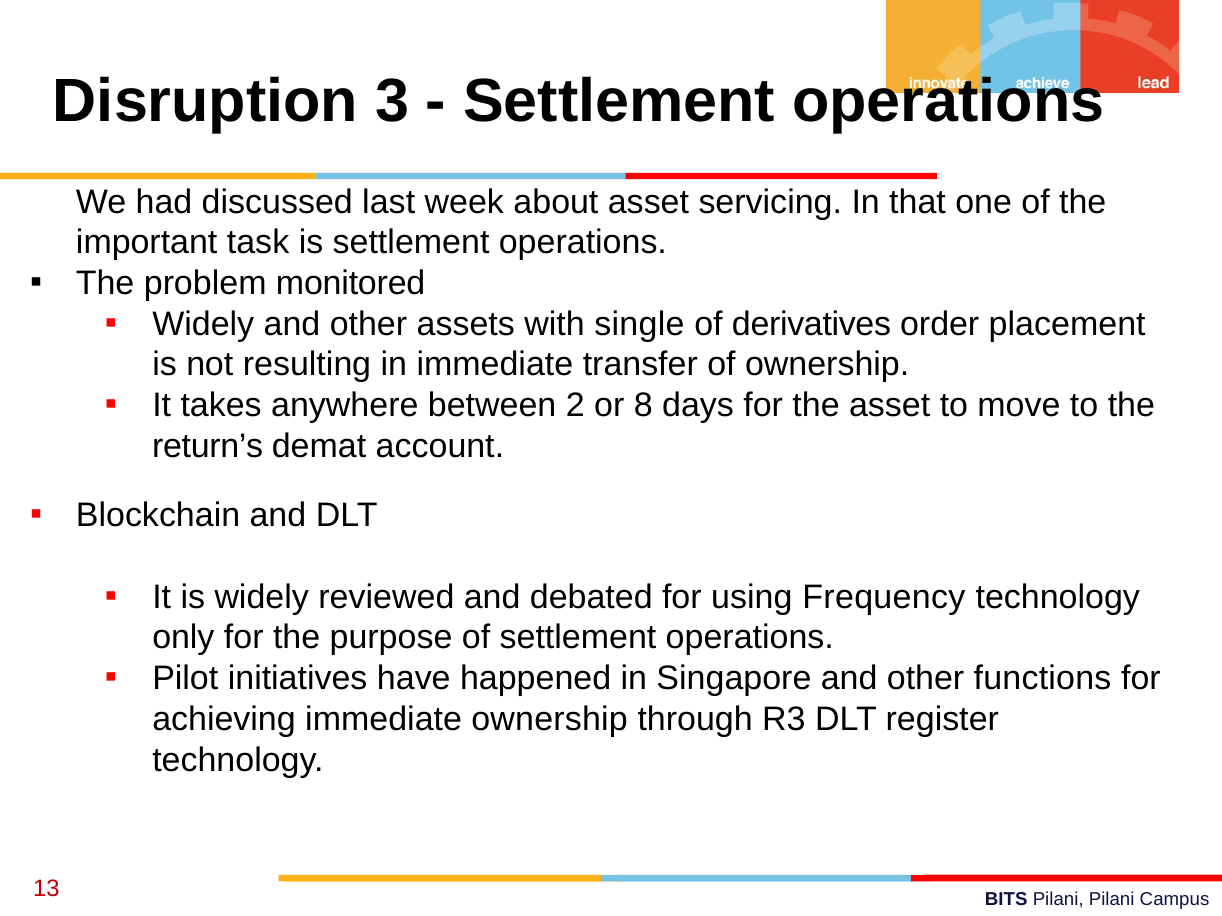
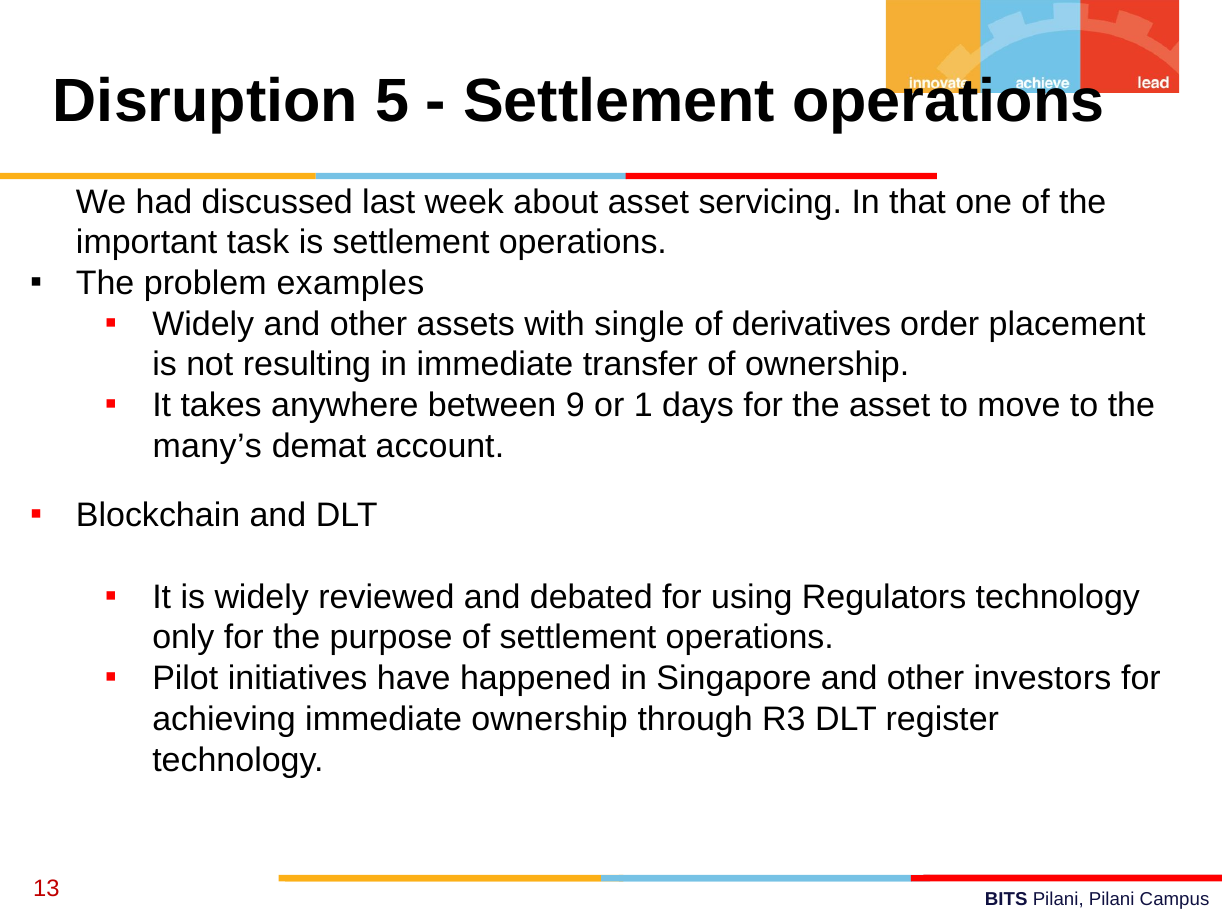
3: 3 -> 5
monitored: monitored -> examples
2: 2 -> 9
8: 8 -> 1
return’s: return’s -> many’s
Frequency: Frequency -> Regulators
functions: functions -> investors
